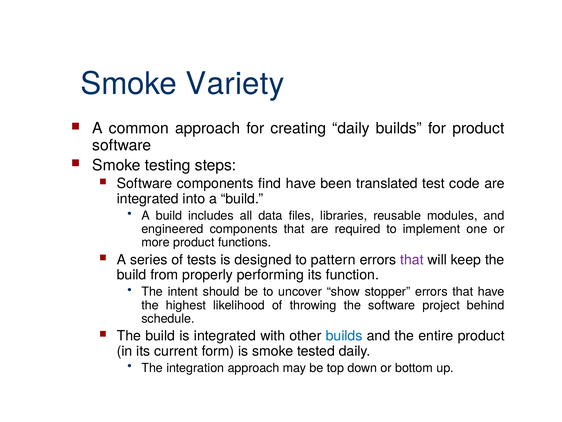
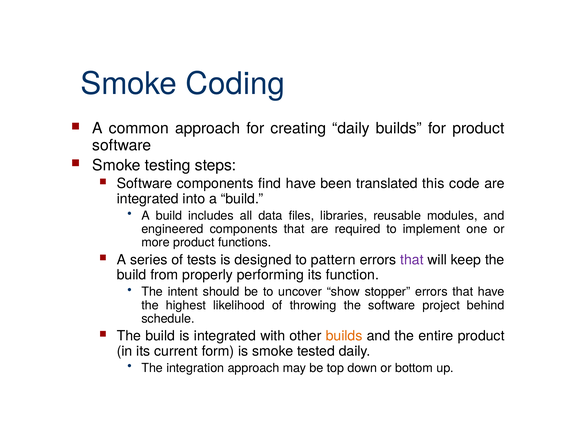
Variety: Variety -> Coding
test: test -> this
builds at (344, 335) colour: blue -> orange
